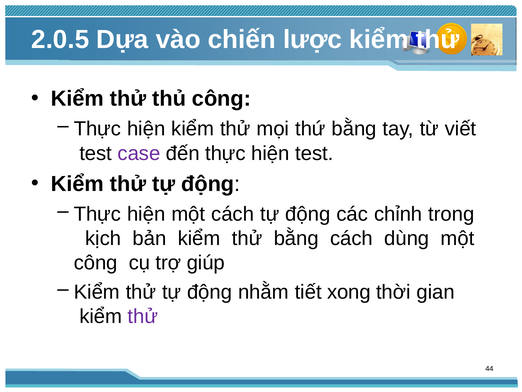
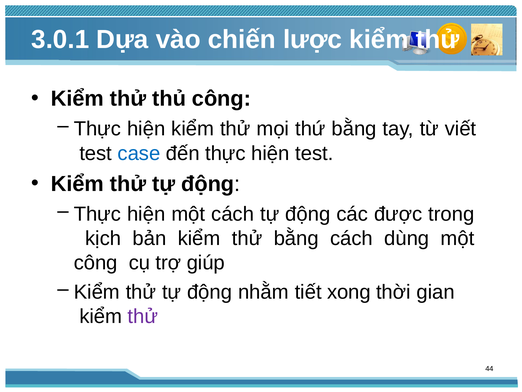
2.0.5: 2.0.5 -> 3.0.1
case colour: purple -> blue
chỉnh: chỉnh -> được
